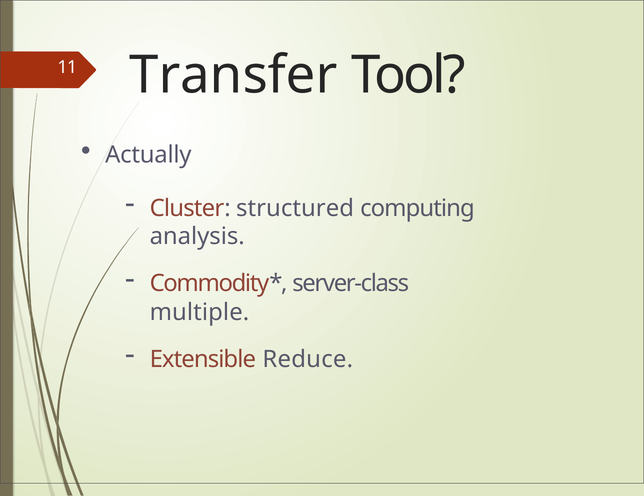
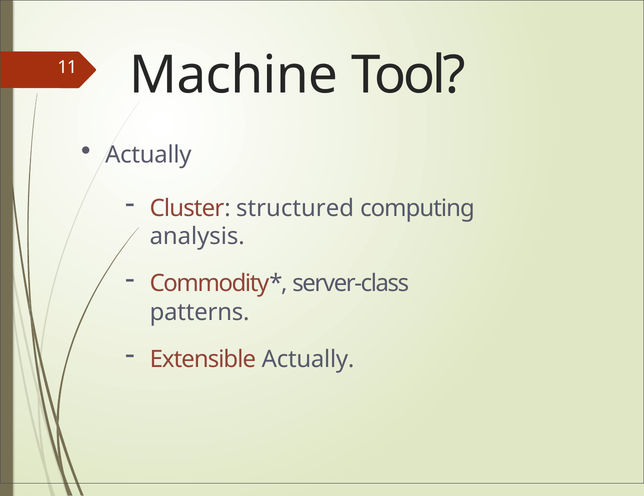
Transfer: Transfer -> Machine
multiple: multiple -> patterns
Extensible Reduce: Reduce -> Actually
